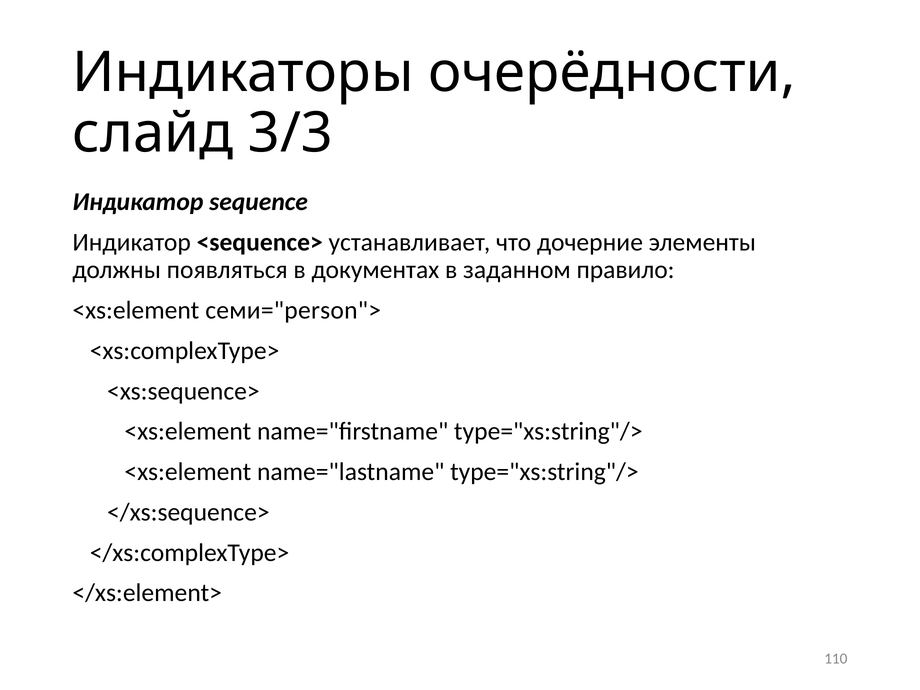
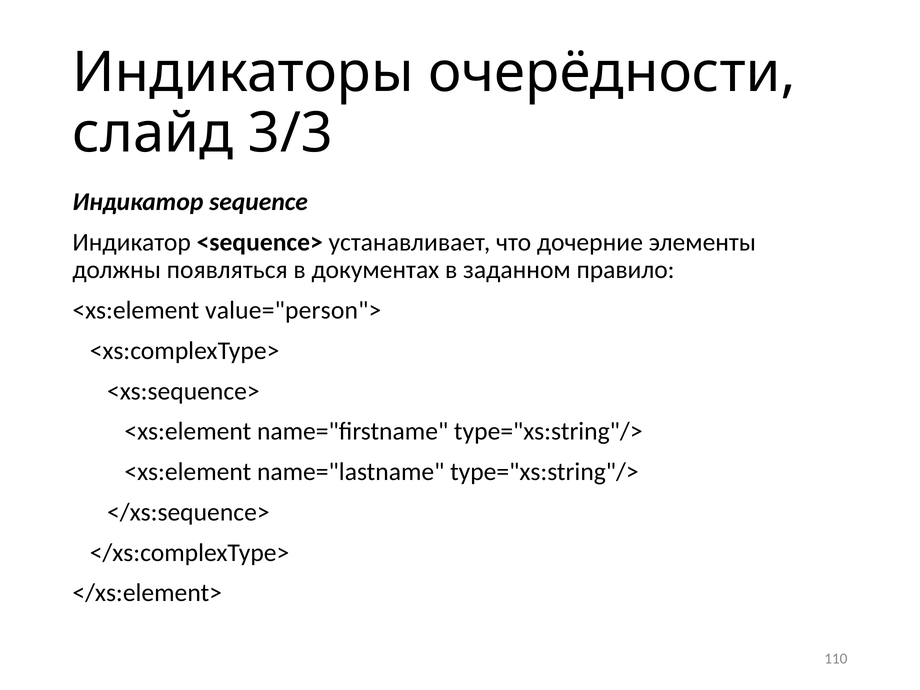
семи="person">: семи="person"> -> value="person">
